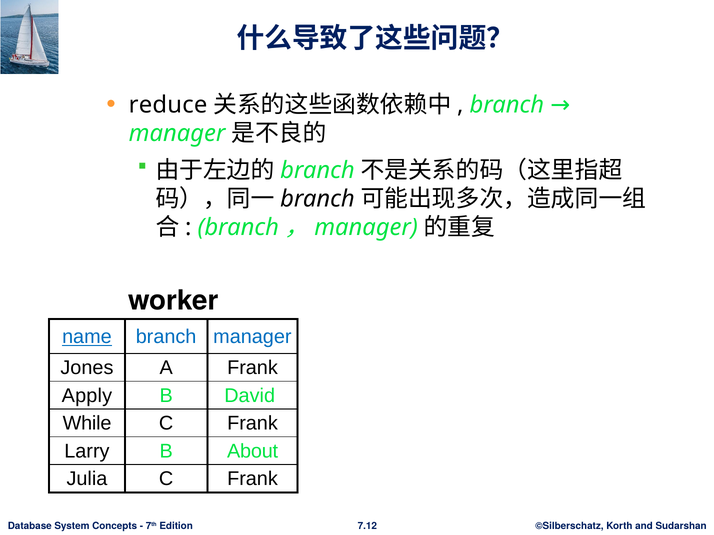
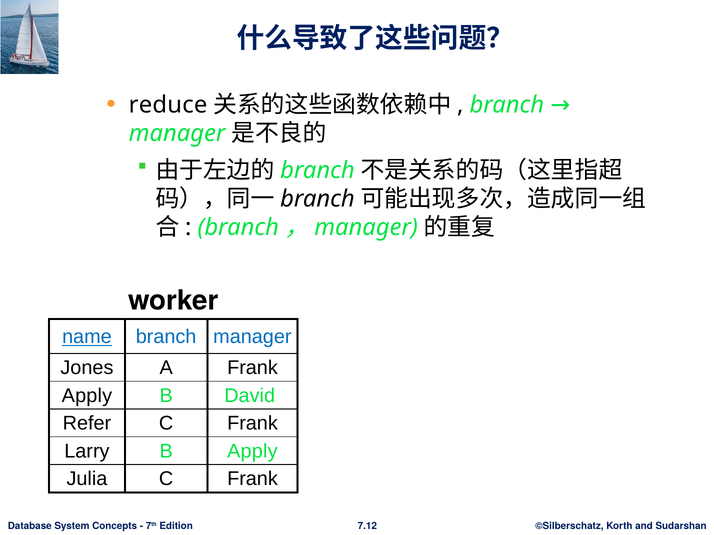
While: While -> Refer
B About: About -> Apply
